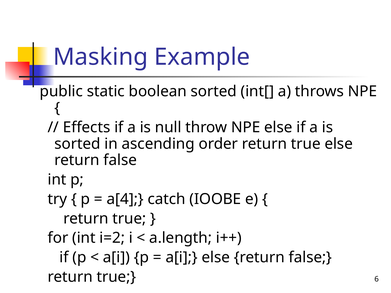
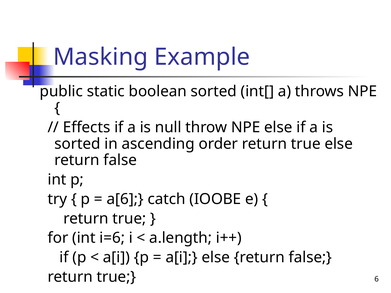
a[4: a[4 -> a[6
i=2: i=2 -> i=6
